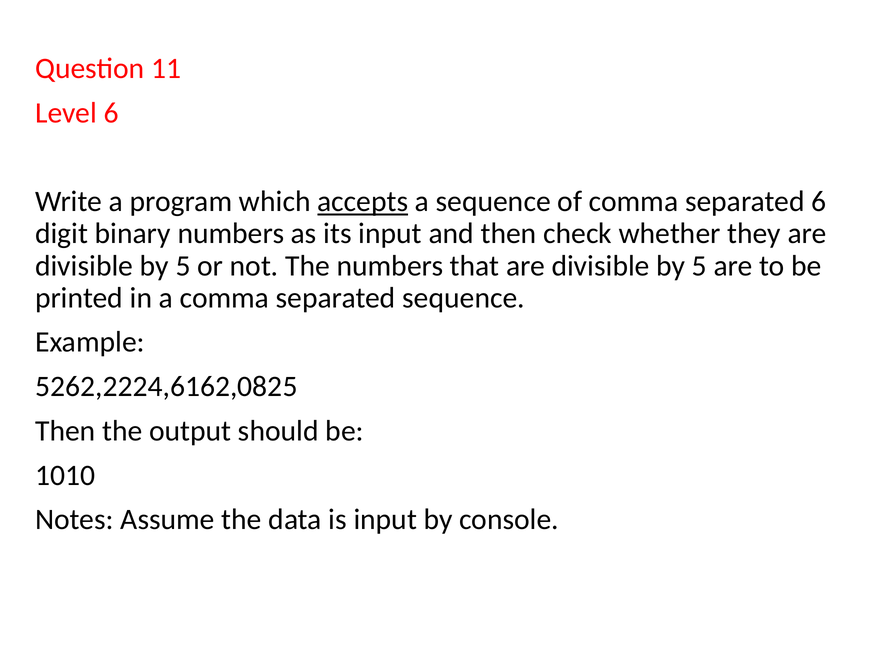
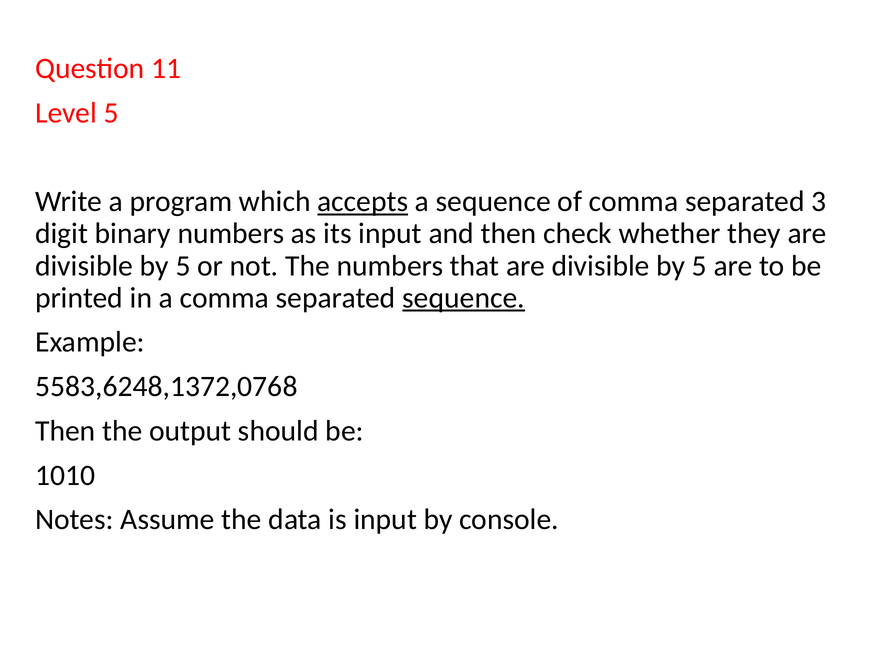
Level 6: 6 -> 5
separated 6: 6 -> 3
sequence at (464, 298) underline: none -> present
5262,2224,6162,0825: 5262,2224,6162,0825 -> 5583,6248,1372,0768
